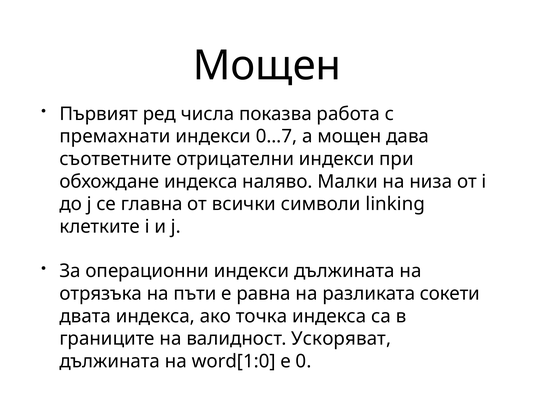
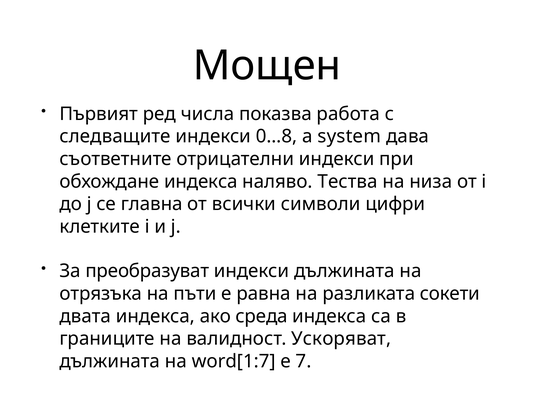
премахнати: премахнати -> следващите
0…7: 0…7 -> 0…8
а мощен: мощен -> system
Малки: Малки -> Тества
linking: linking -> цифри
операционни: операционни -> преобразуват
точка: точка -> среда
word[1:0: word[1:0 -> word[1:7
0: 0 -> 7
